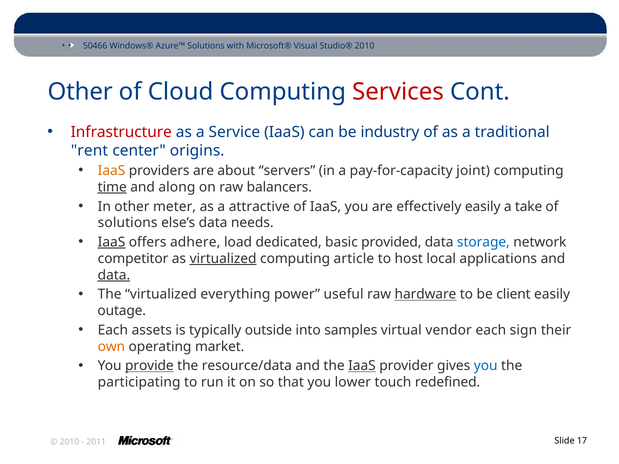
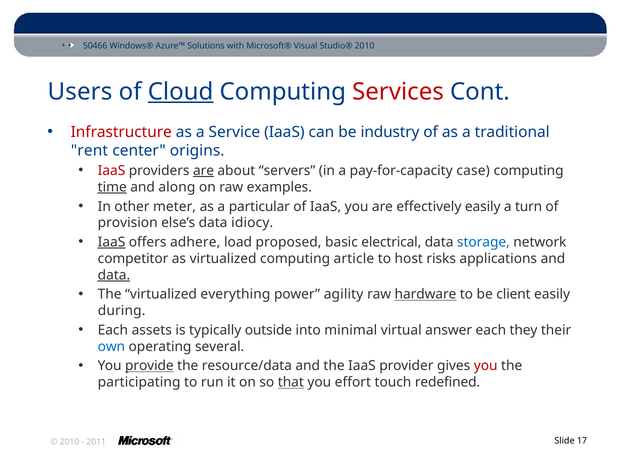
Other at (80, 92): Other -> Users
Cloud underline: none -> present
IaaS at (112, 171) colour: orange -> red
are at (204, 171) underline: none -> present
joint: joint -> case
balancers: balancers -> examples
attractive: attractive -> particular
take: take -> turn
solutions at (128, 223): solutions -> provision
needs: needs -> idiocy
dedicated: dedicated -> proposed
provided: provided -> electrical
virtualized at (223, 259) underline: present -> none
local: local -> risks
useful: useful -> agility
outage: outage -> during
samples: samples -> minimal
vendor: vendor -> answer
sign: sign -> they
own colour: orange -> blue
market: market -> several
IaaS at (362, 366) underline: present -> none
you at (486, 366) colour: blue -> red
that underline: none -> present
lower: lower -> effort
